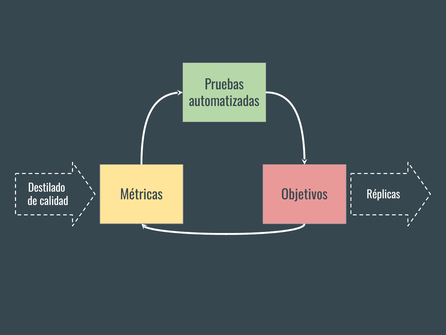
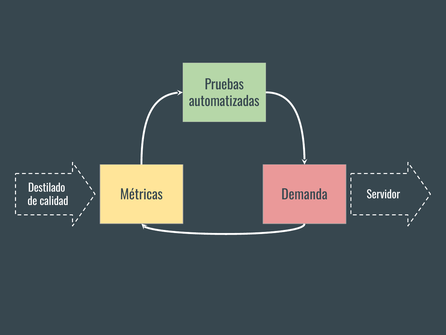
Objetivos: Objetivos -> Demanda
Réplicas: Réplicas -> Servidor
